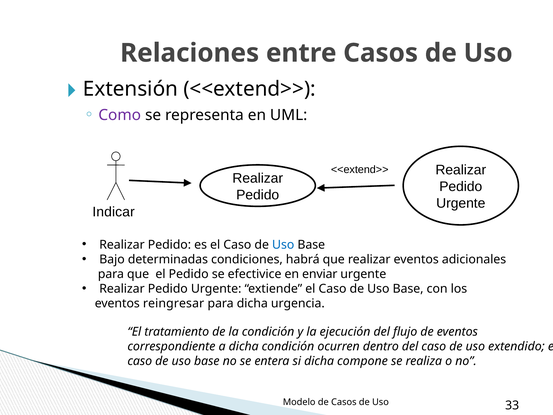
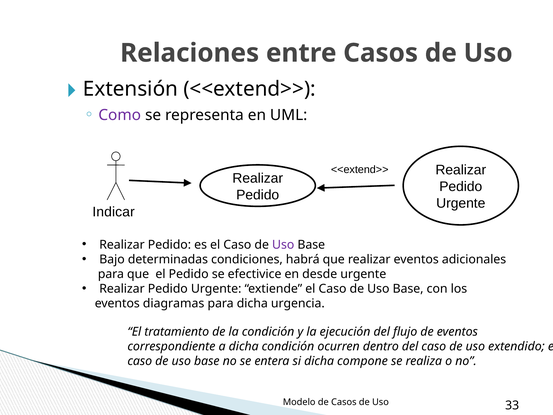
Uso at (283, 244) colour: blue -> purple
enviar: enviar -> desde
reingresar: reingresar -> diagramas
